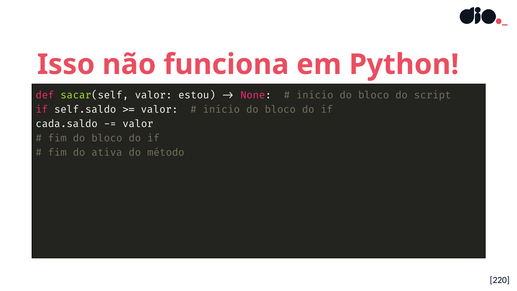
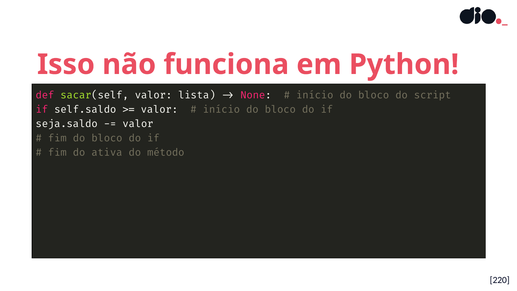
estou: estou -> lista
cada.saldo: cada.saldo -> seja.saldo
